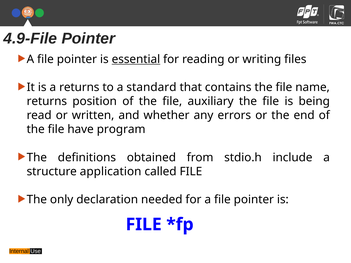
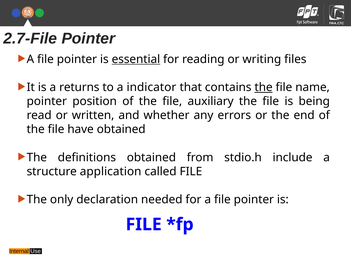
4.9-File: 4.9-File -> 2.7-File
standard: standard -> indicator
the at (264, 87) underline: none -> present
returns at (47, 101): returns -> pointer
have program: program -> obtained
